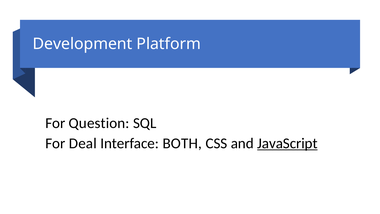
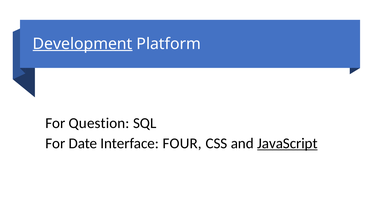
Development underline: none -> present
Deal: Deal -> Date
BOTH: BOTH -> FOUR
